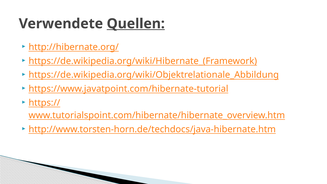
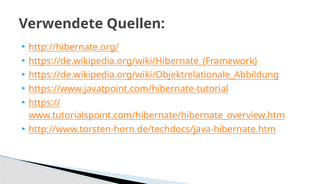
Quellen underline: present -> none
